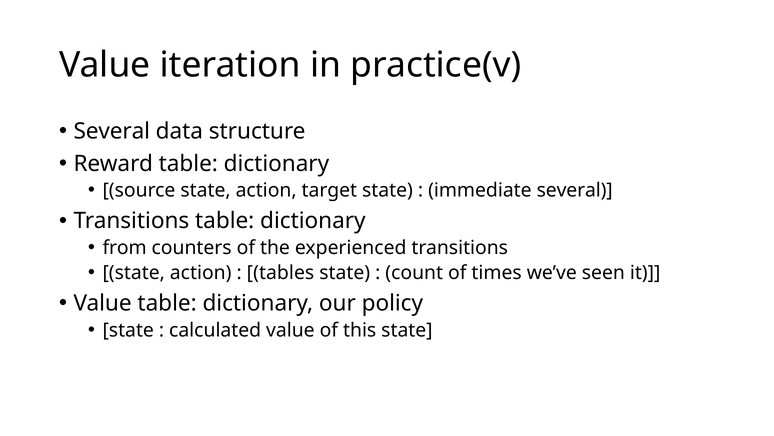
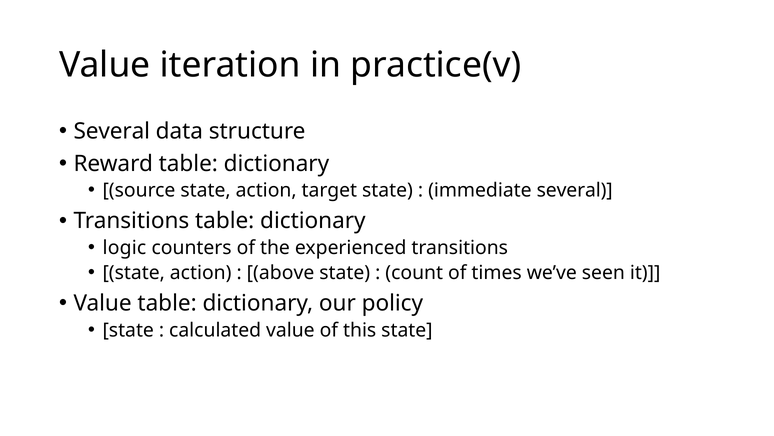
from: from -> logic
tables: tables -> above
